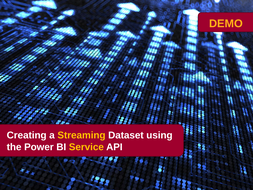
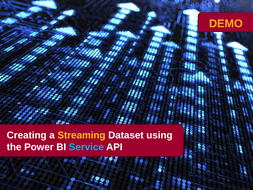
Service colour: yellow -> light blue
